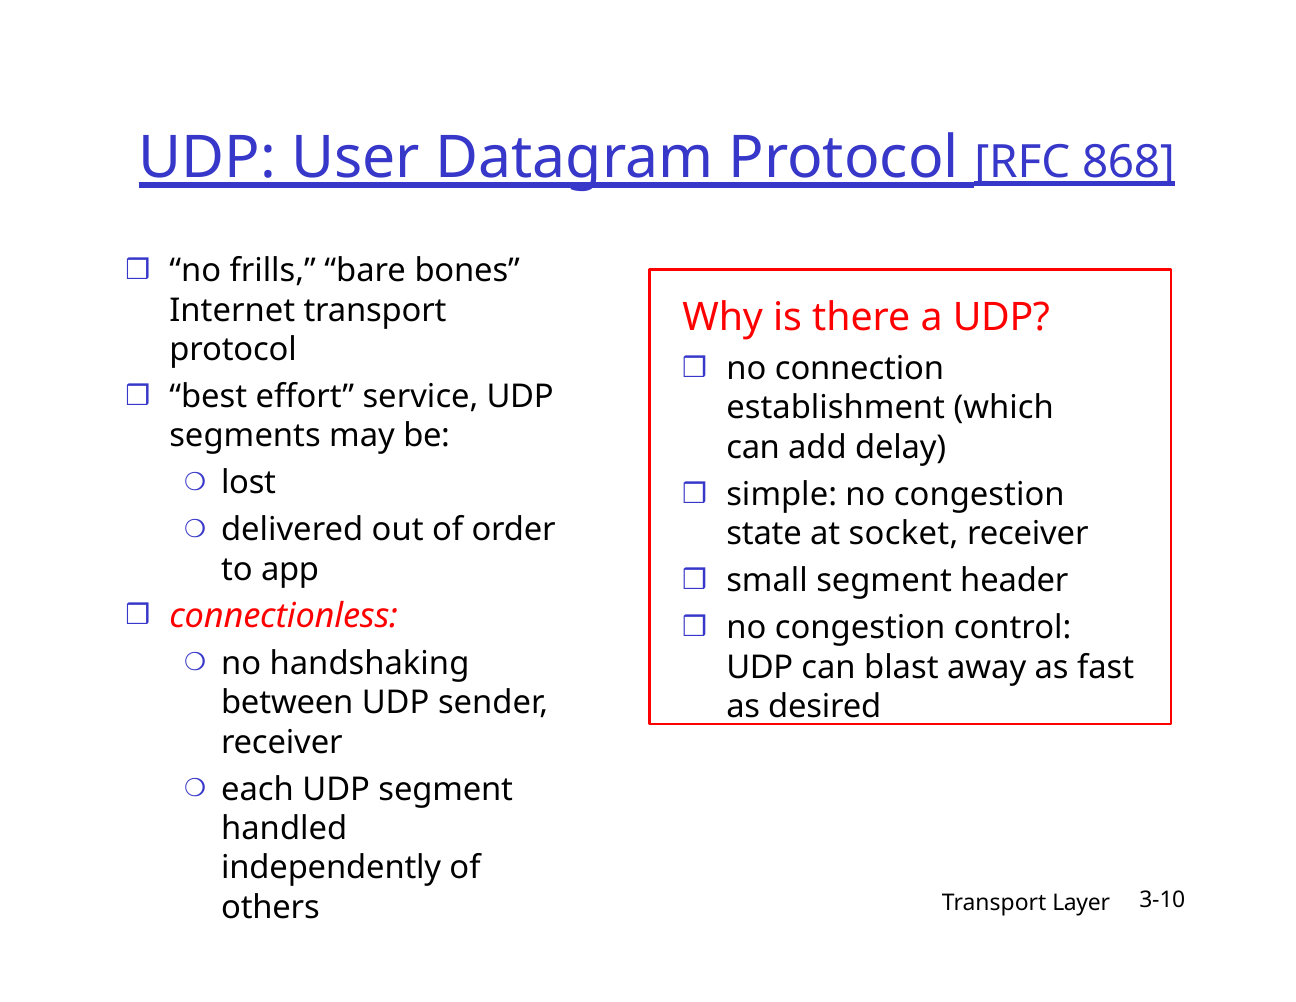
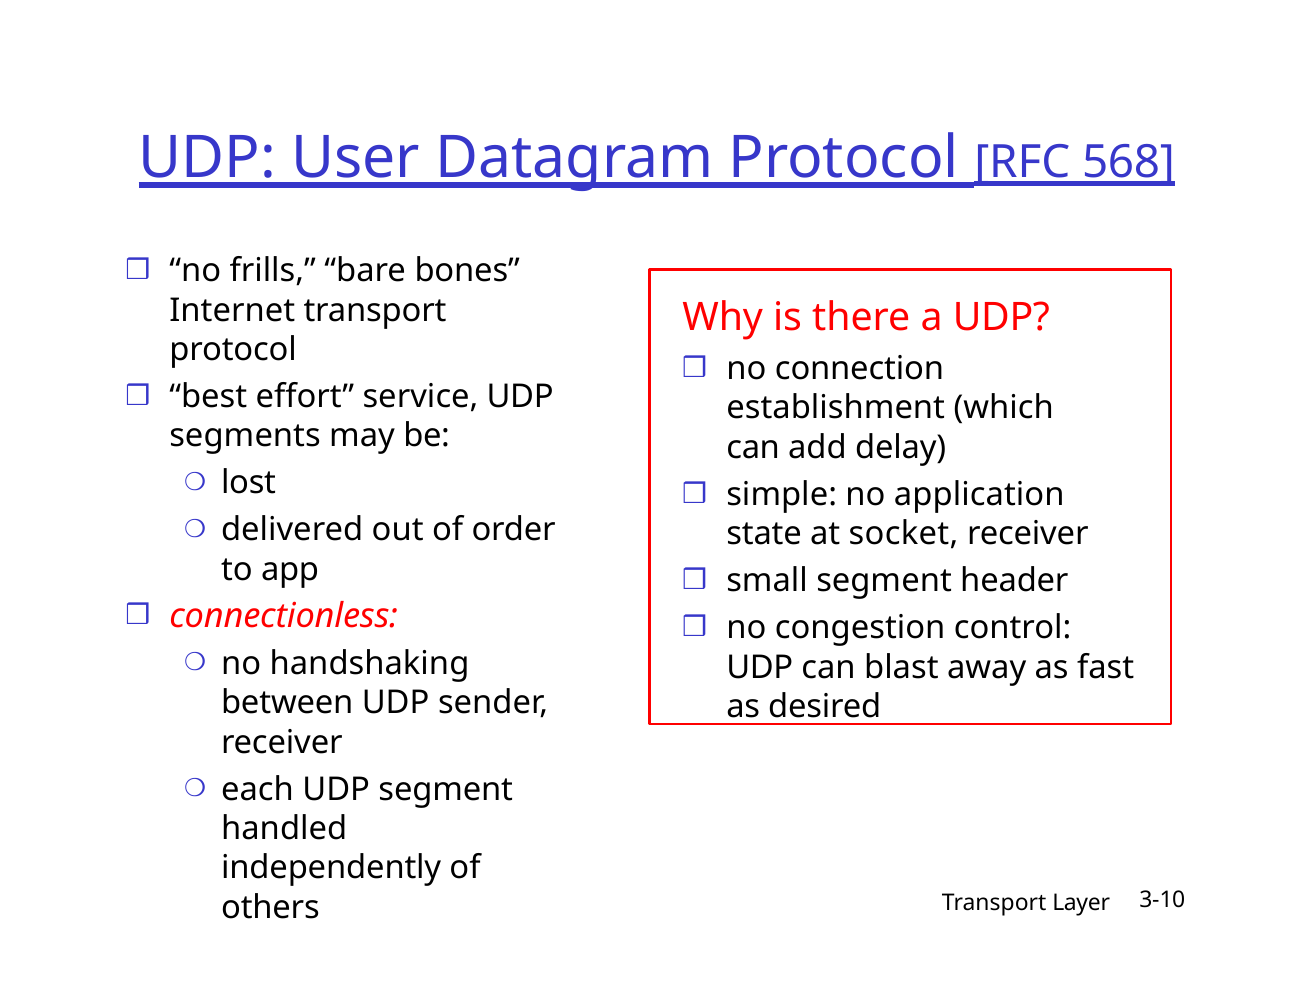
868: 868 -> 568
simple no congestion: congestion -> application
